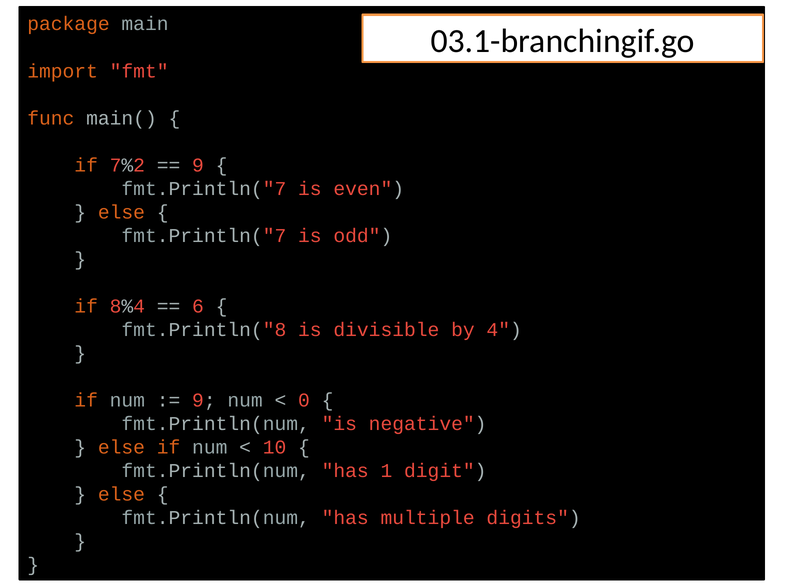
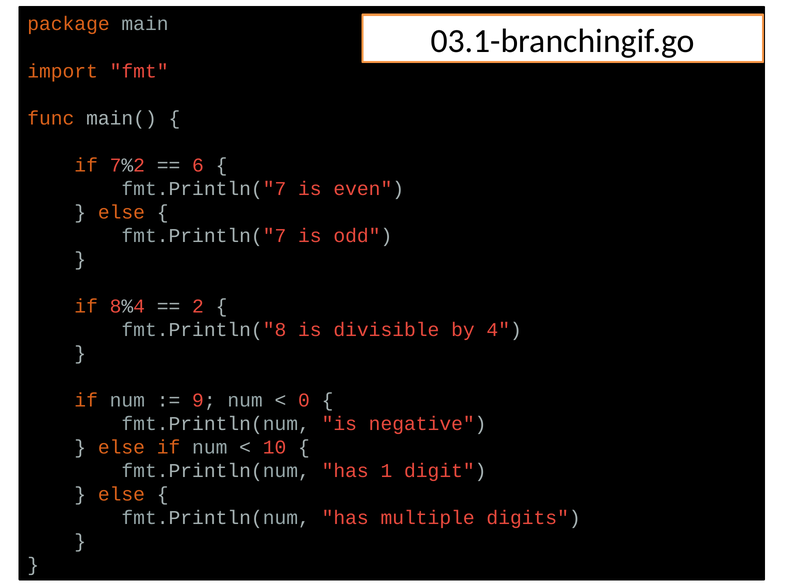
9 at (198, 165): 9 -> 6
6: 6 -> 2
